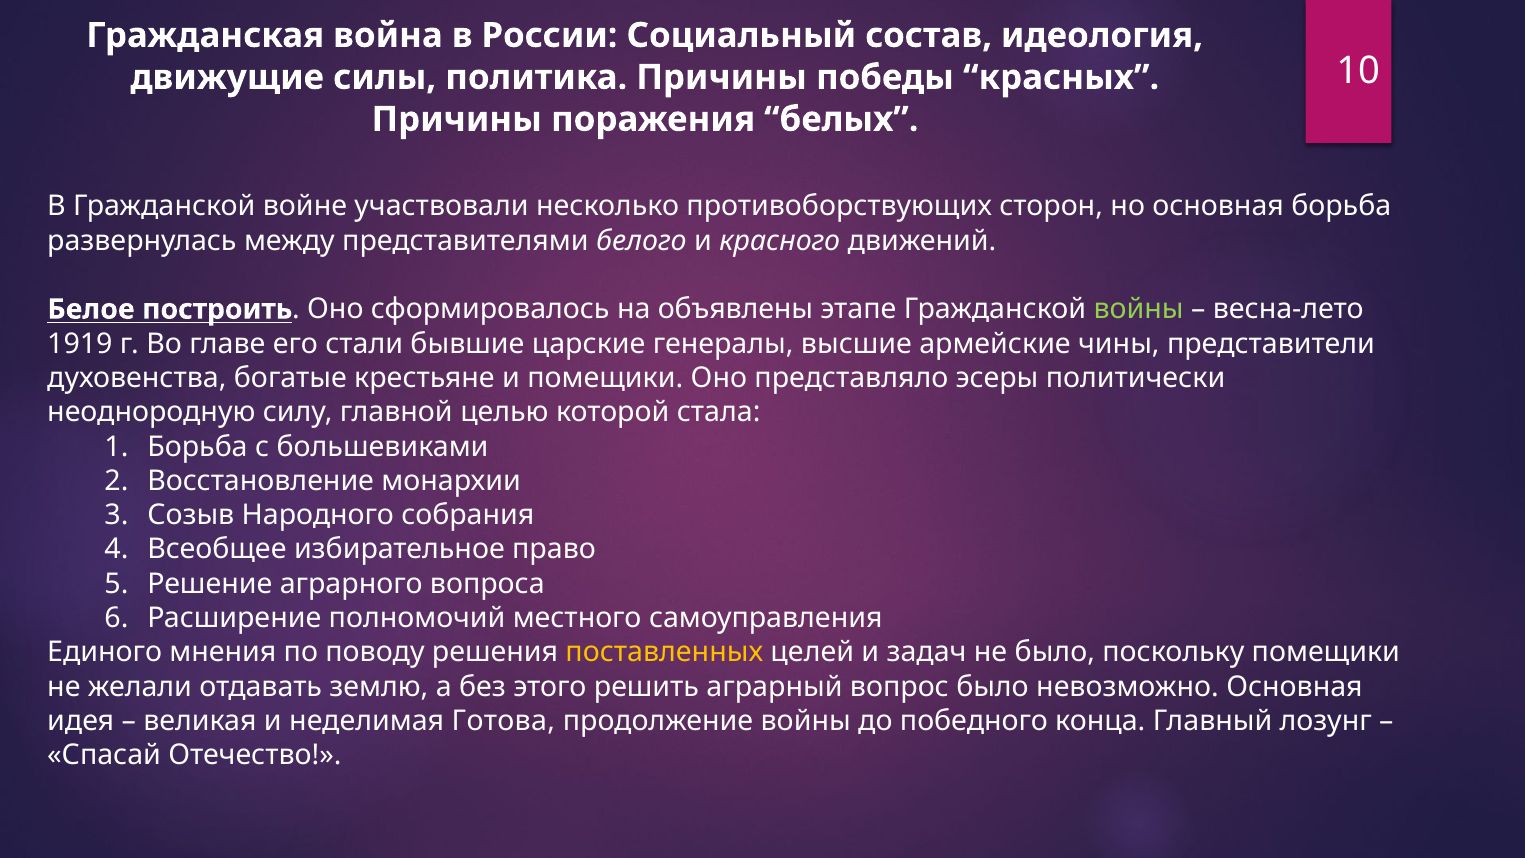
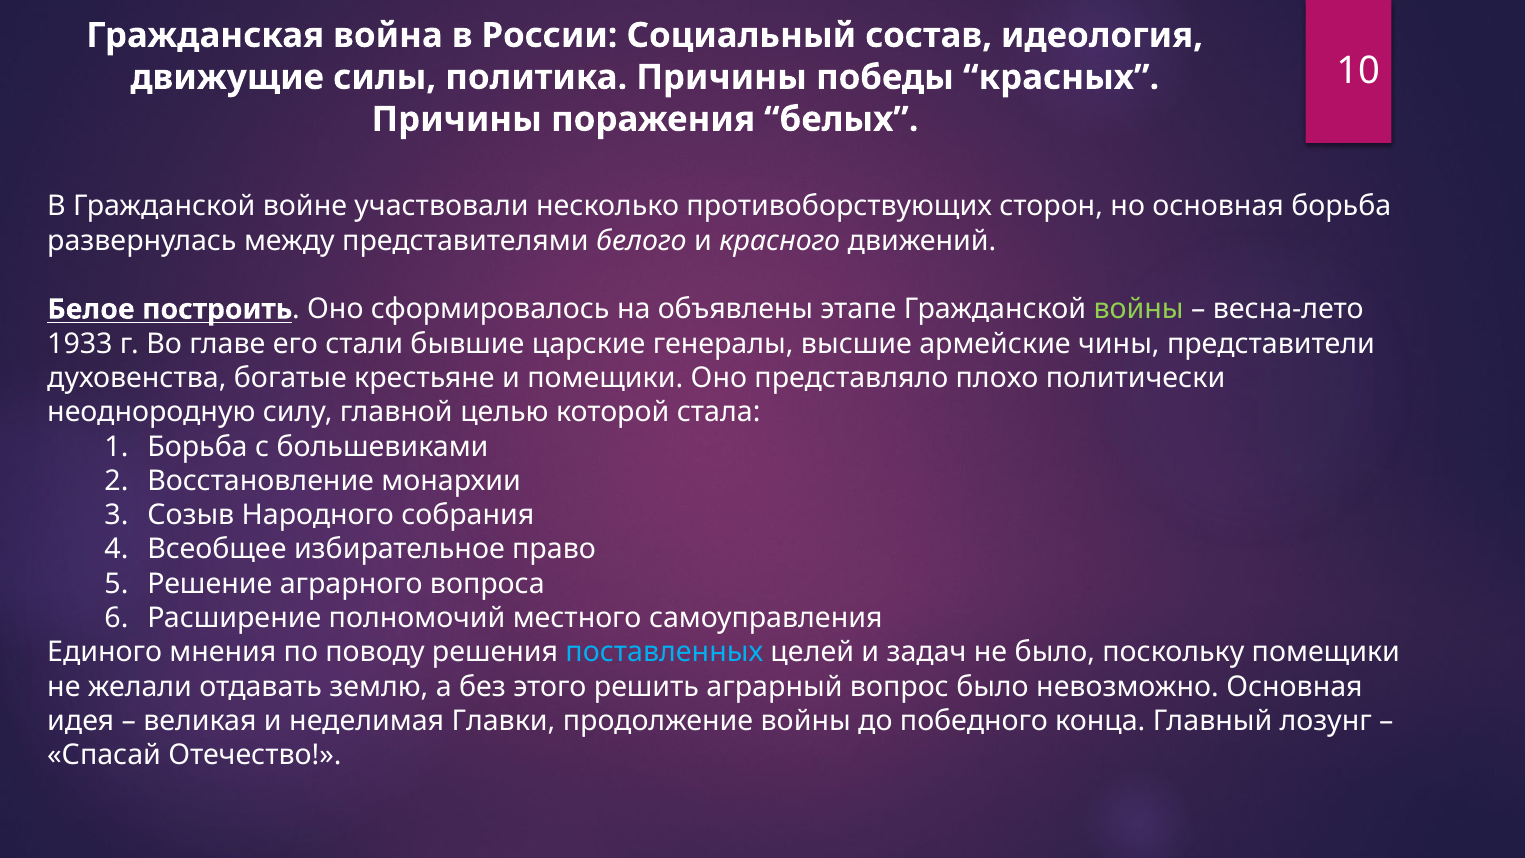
1919: 1919 -> 1933
эсеры: эсеры -> плохо
поставленных colour: yellow -> light blue
Готова: Готова -> Главки
